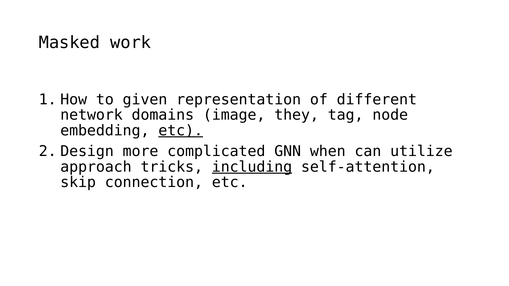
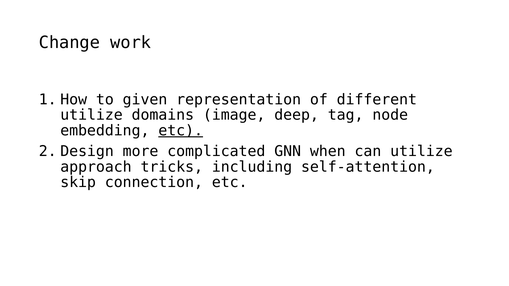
Masked: Masked -> Change
network at (91, 115): network -> utilize
they: they -> deep
including underline: present -> none
